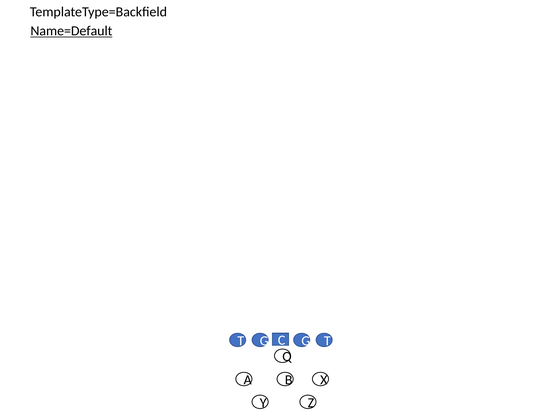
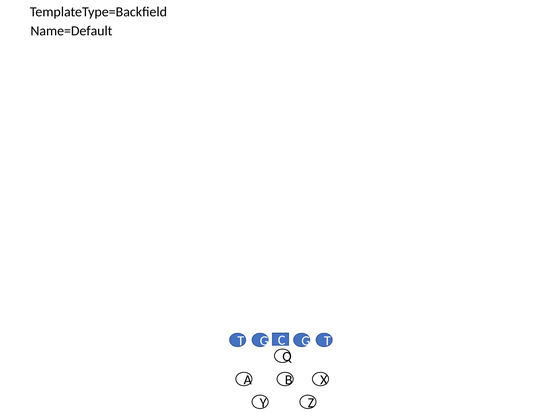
Name=Default underline: present -> none
